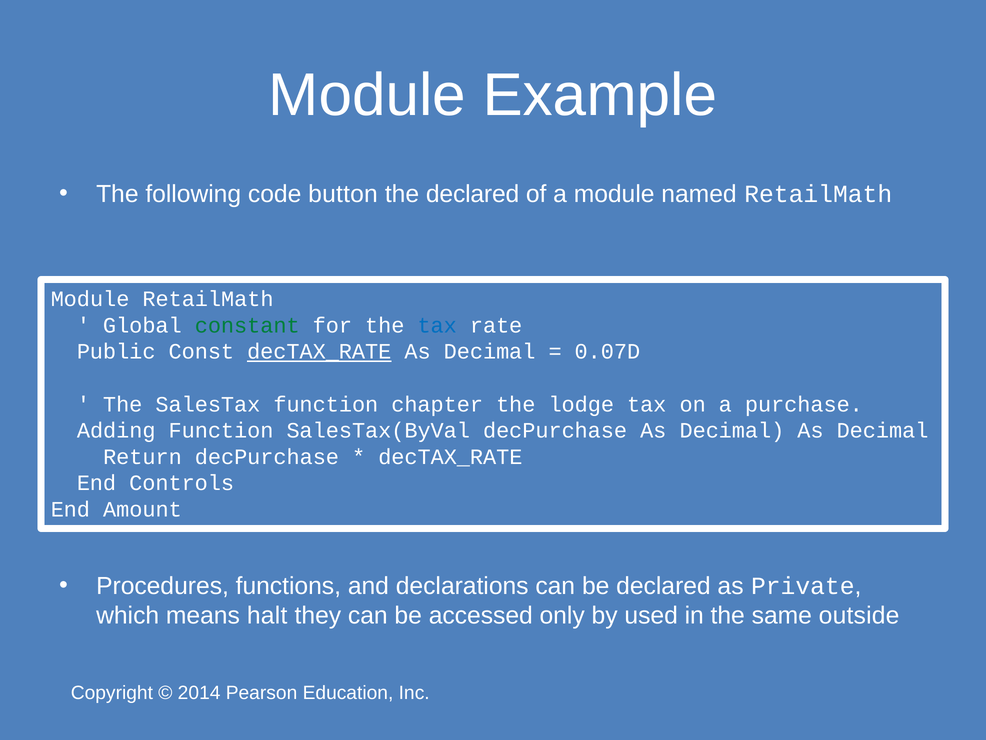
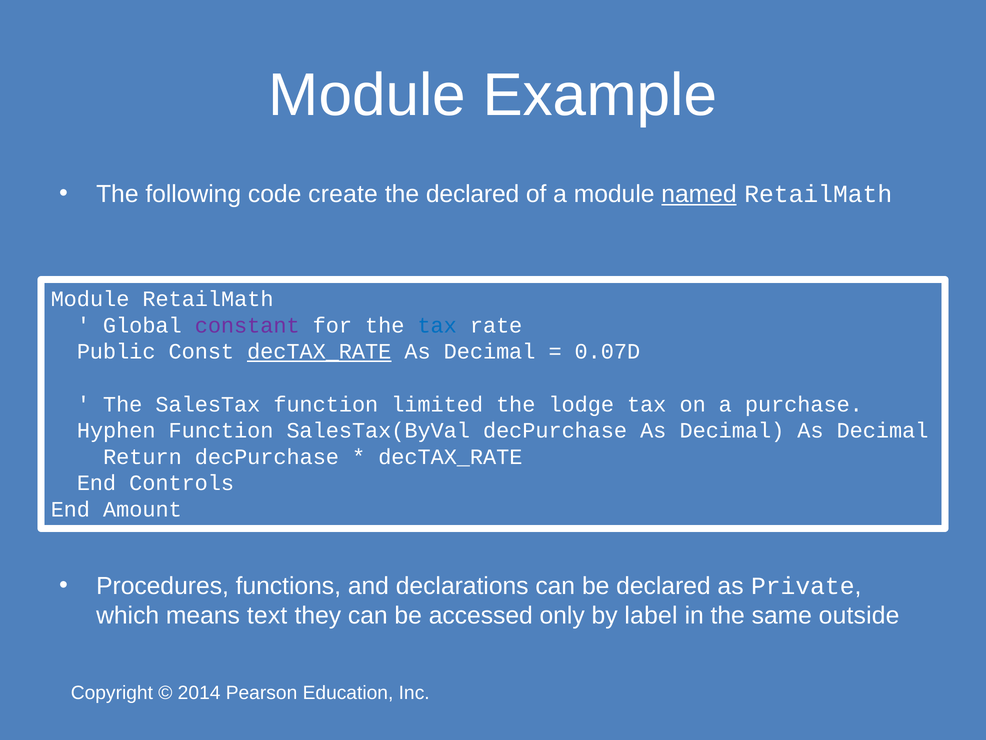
button: button -> create
named underline: none -> present
constant colour: green -> purple
chapter: chapter -> limited
Adding: Adding -> Hyphen
halt: halt -> text
used: used -> label
